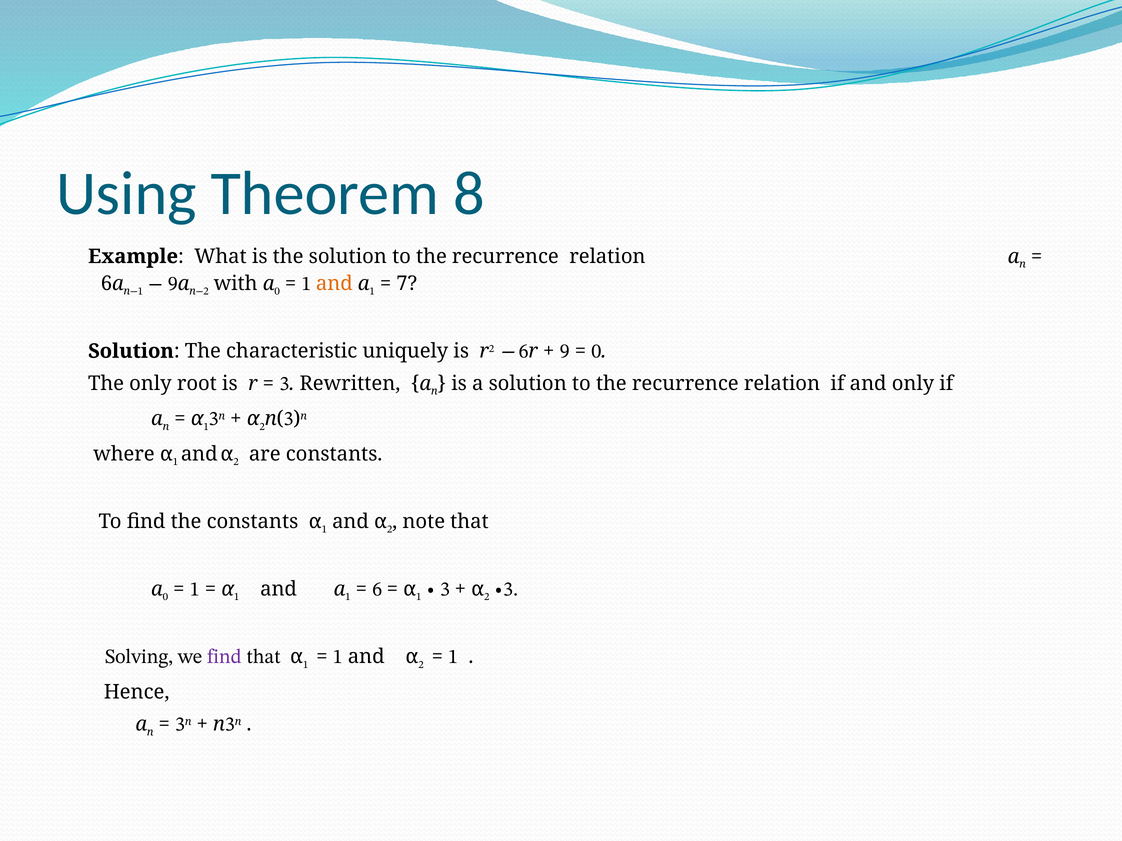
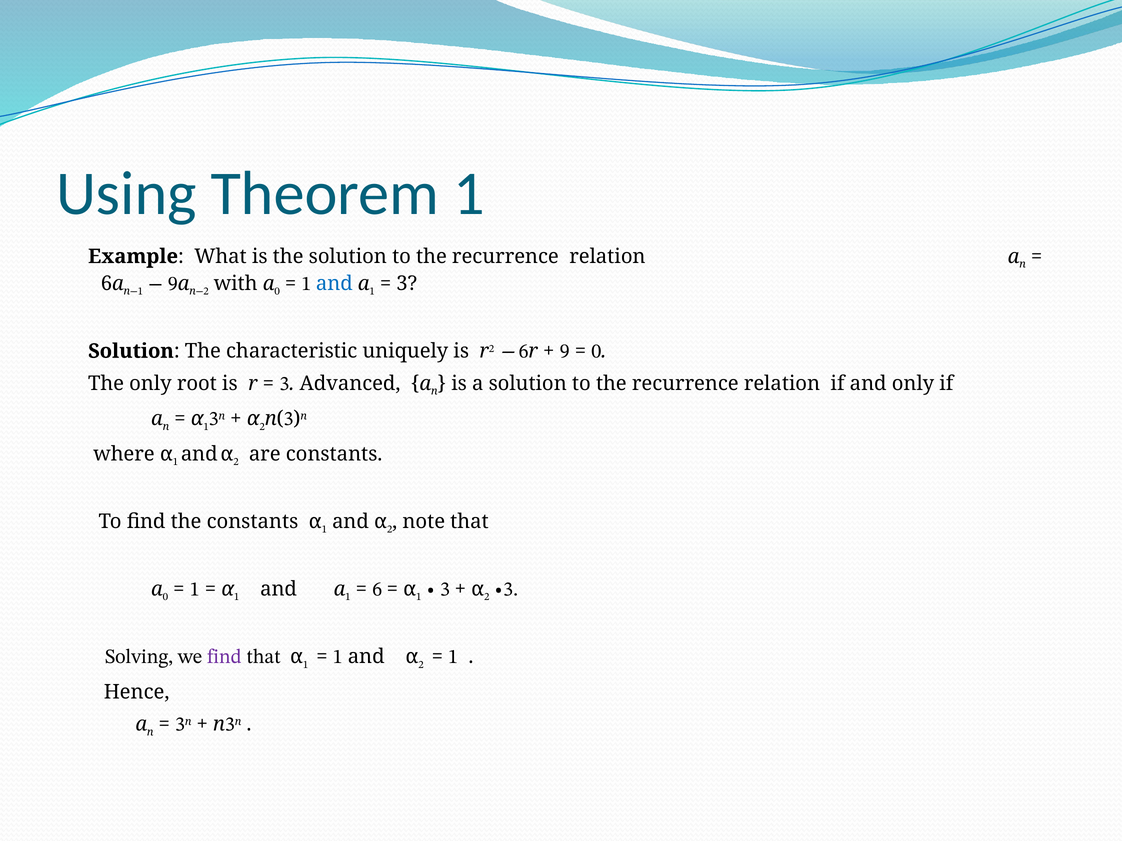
Theorem 8: 8 -> 1
and at (334, 284) colour: orange -> blue
7 at (407, 284): 7 -> 3
Rewritten: Rewritten -> Advanced
